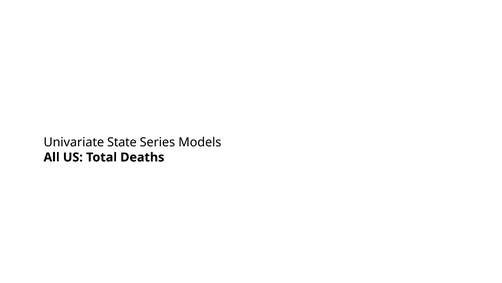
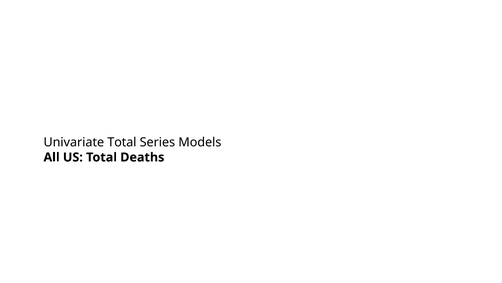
Univariate State: State -> Total
